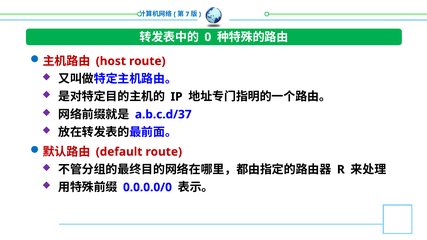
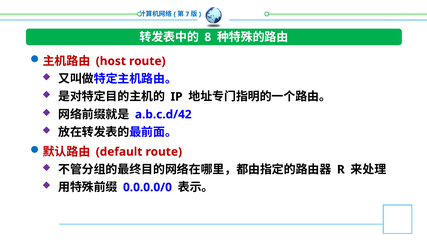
0: 0 -> 8
a.b.c.d/37: a.b.c.d/37 -> a.b.c.d/42
